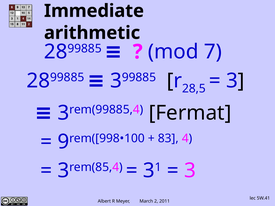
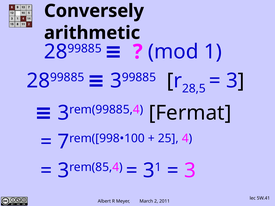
Immediate: Immediate -> Conversely
mod 7: 7 -> 1
9: 9 -> 7
83: 83 -> 25
